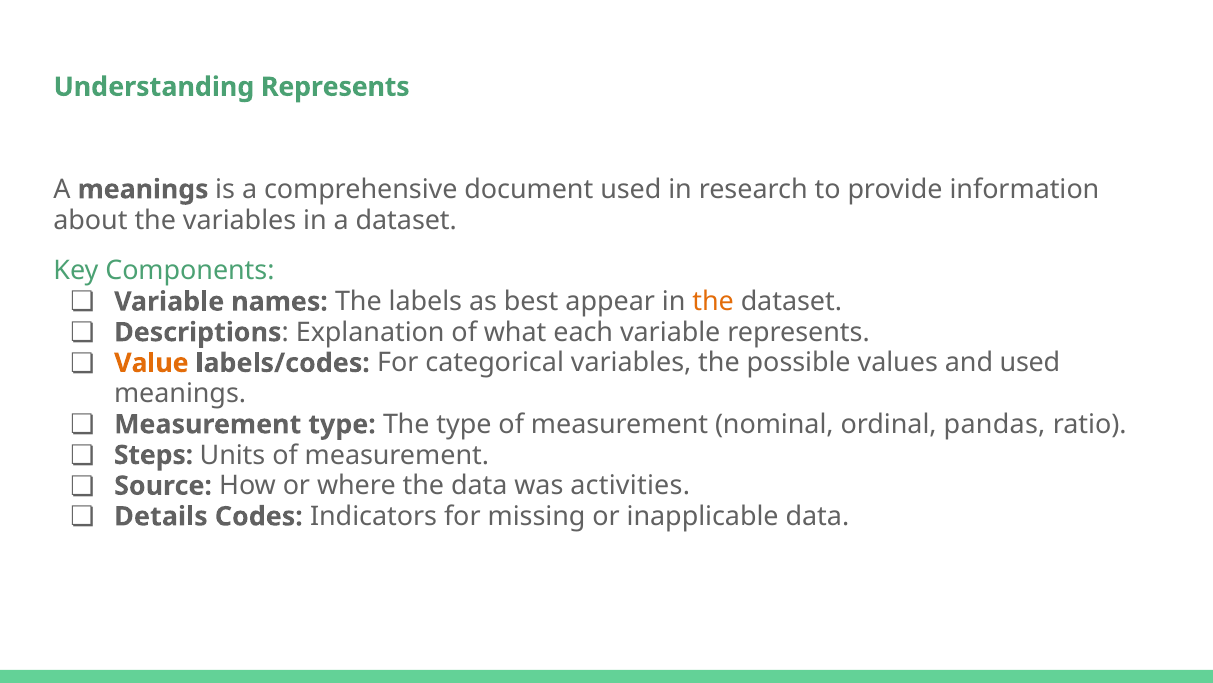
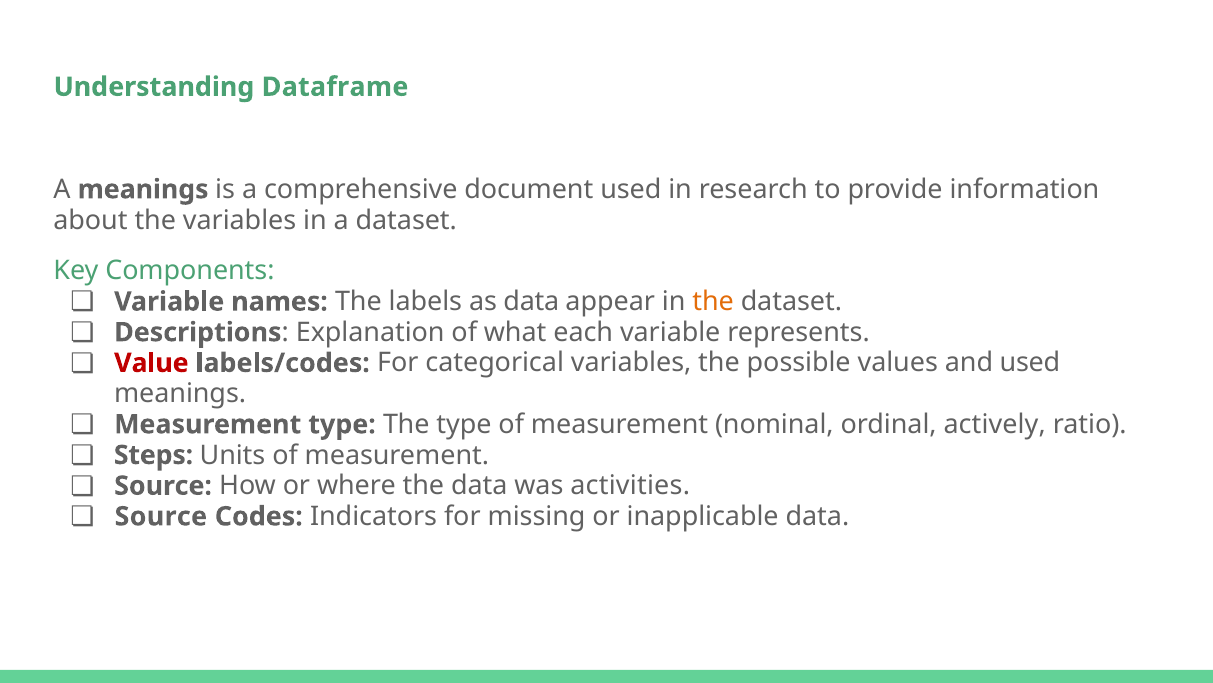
Understanding Represents: Represents -> Dataframe
as best: best -> data
Value colour: orange -> red
pandas: pandas -> actively
Details at (161, 516): Details -> Source
